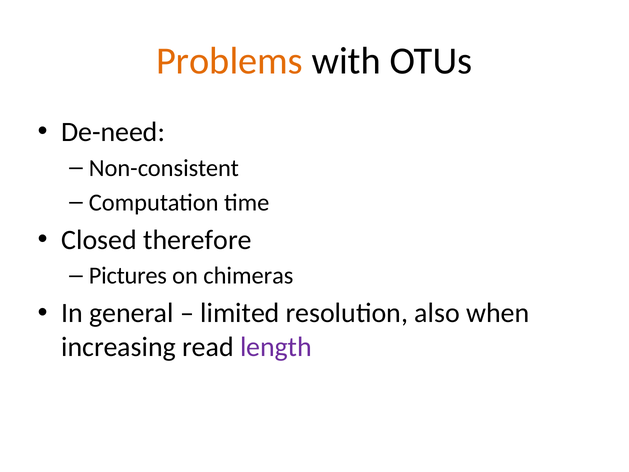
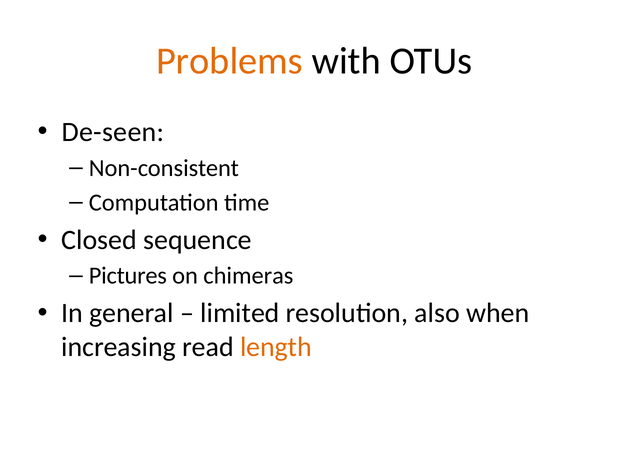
De-need: De-need -> De-seen
therefore: therefore -> sequence
length colour: purple -> orange
